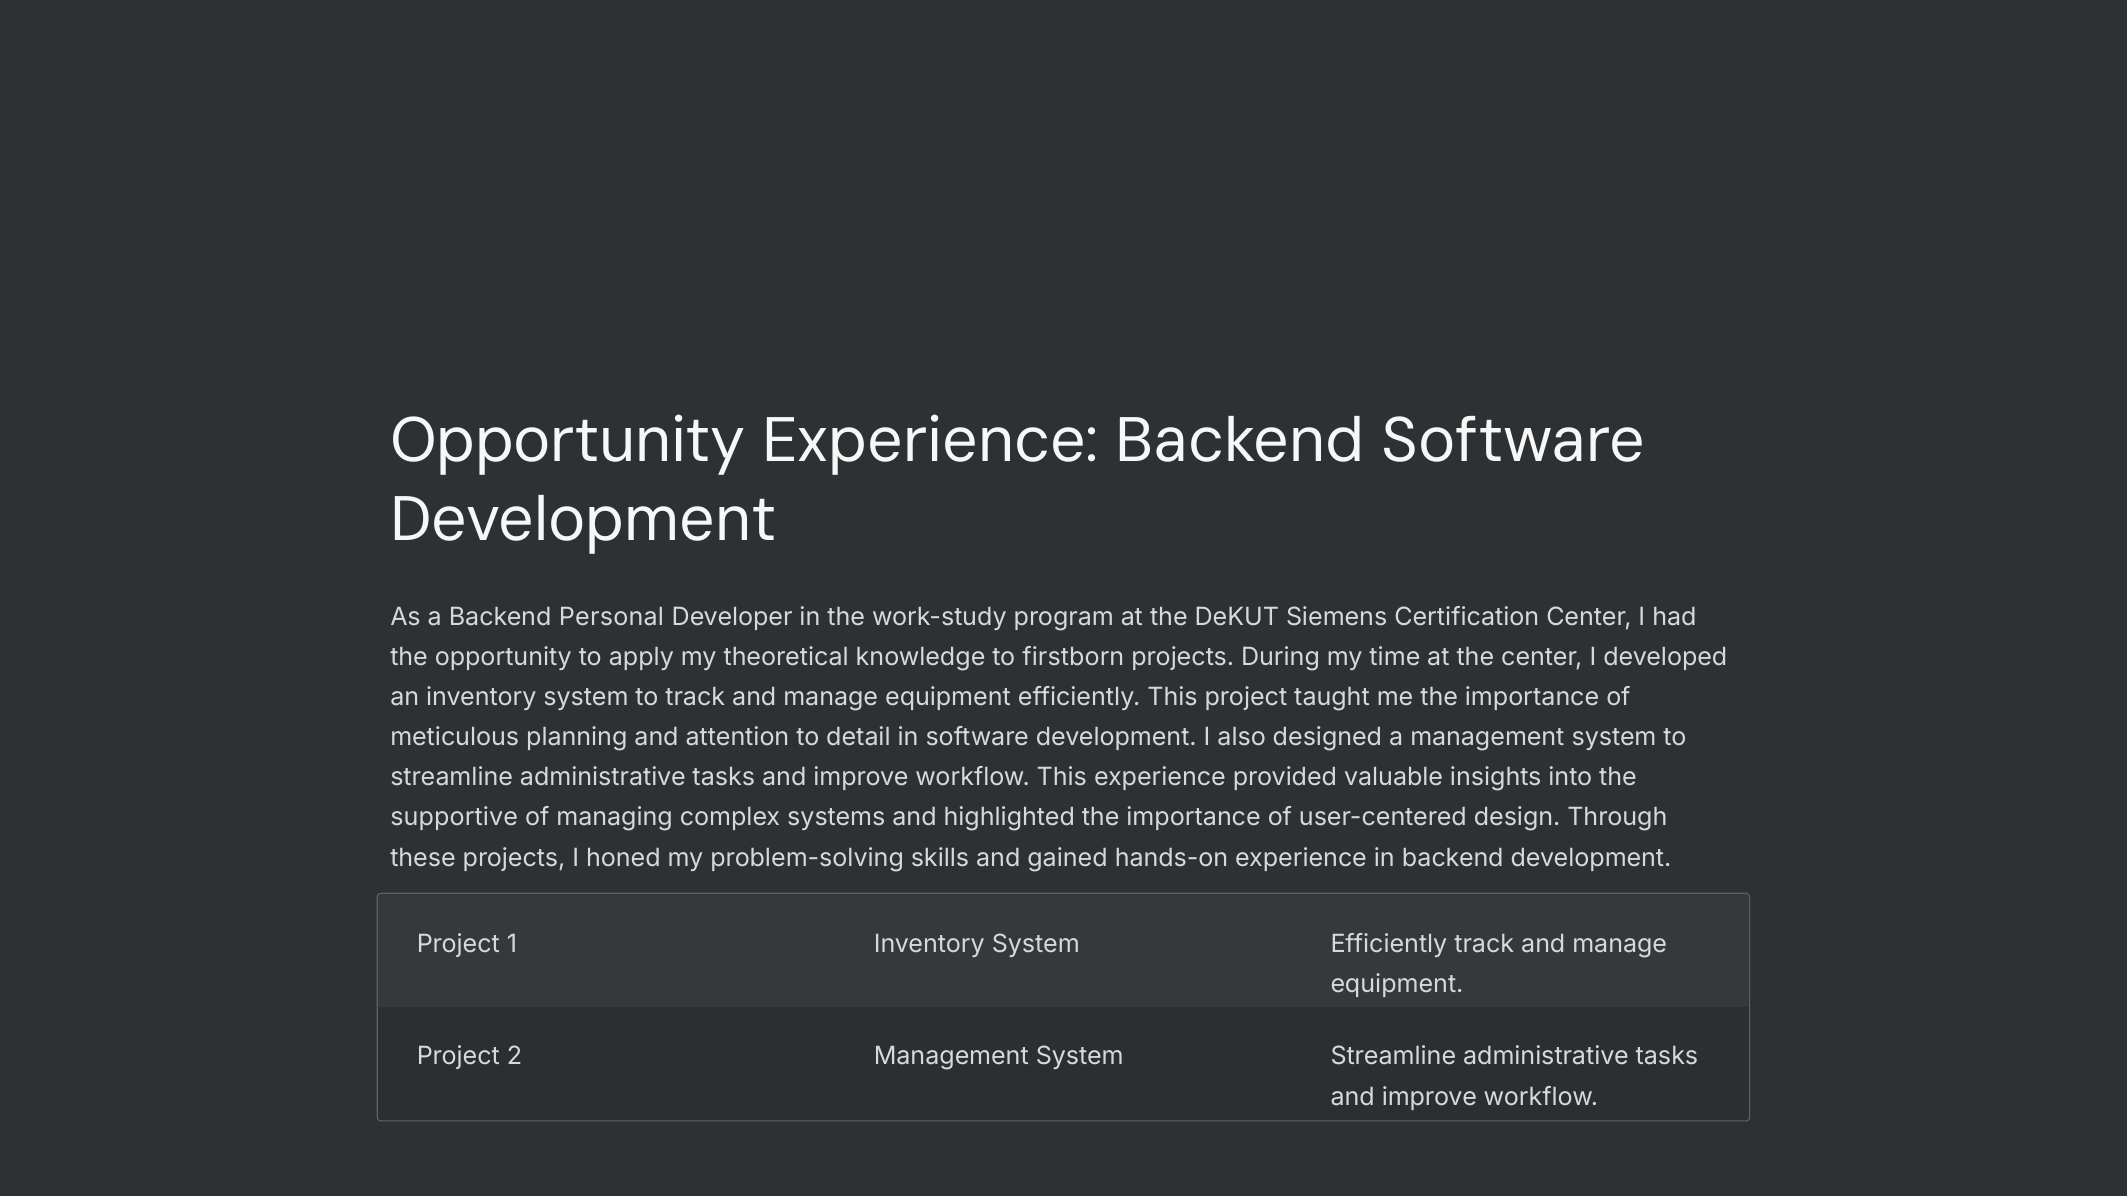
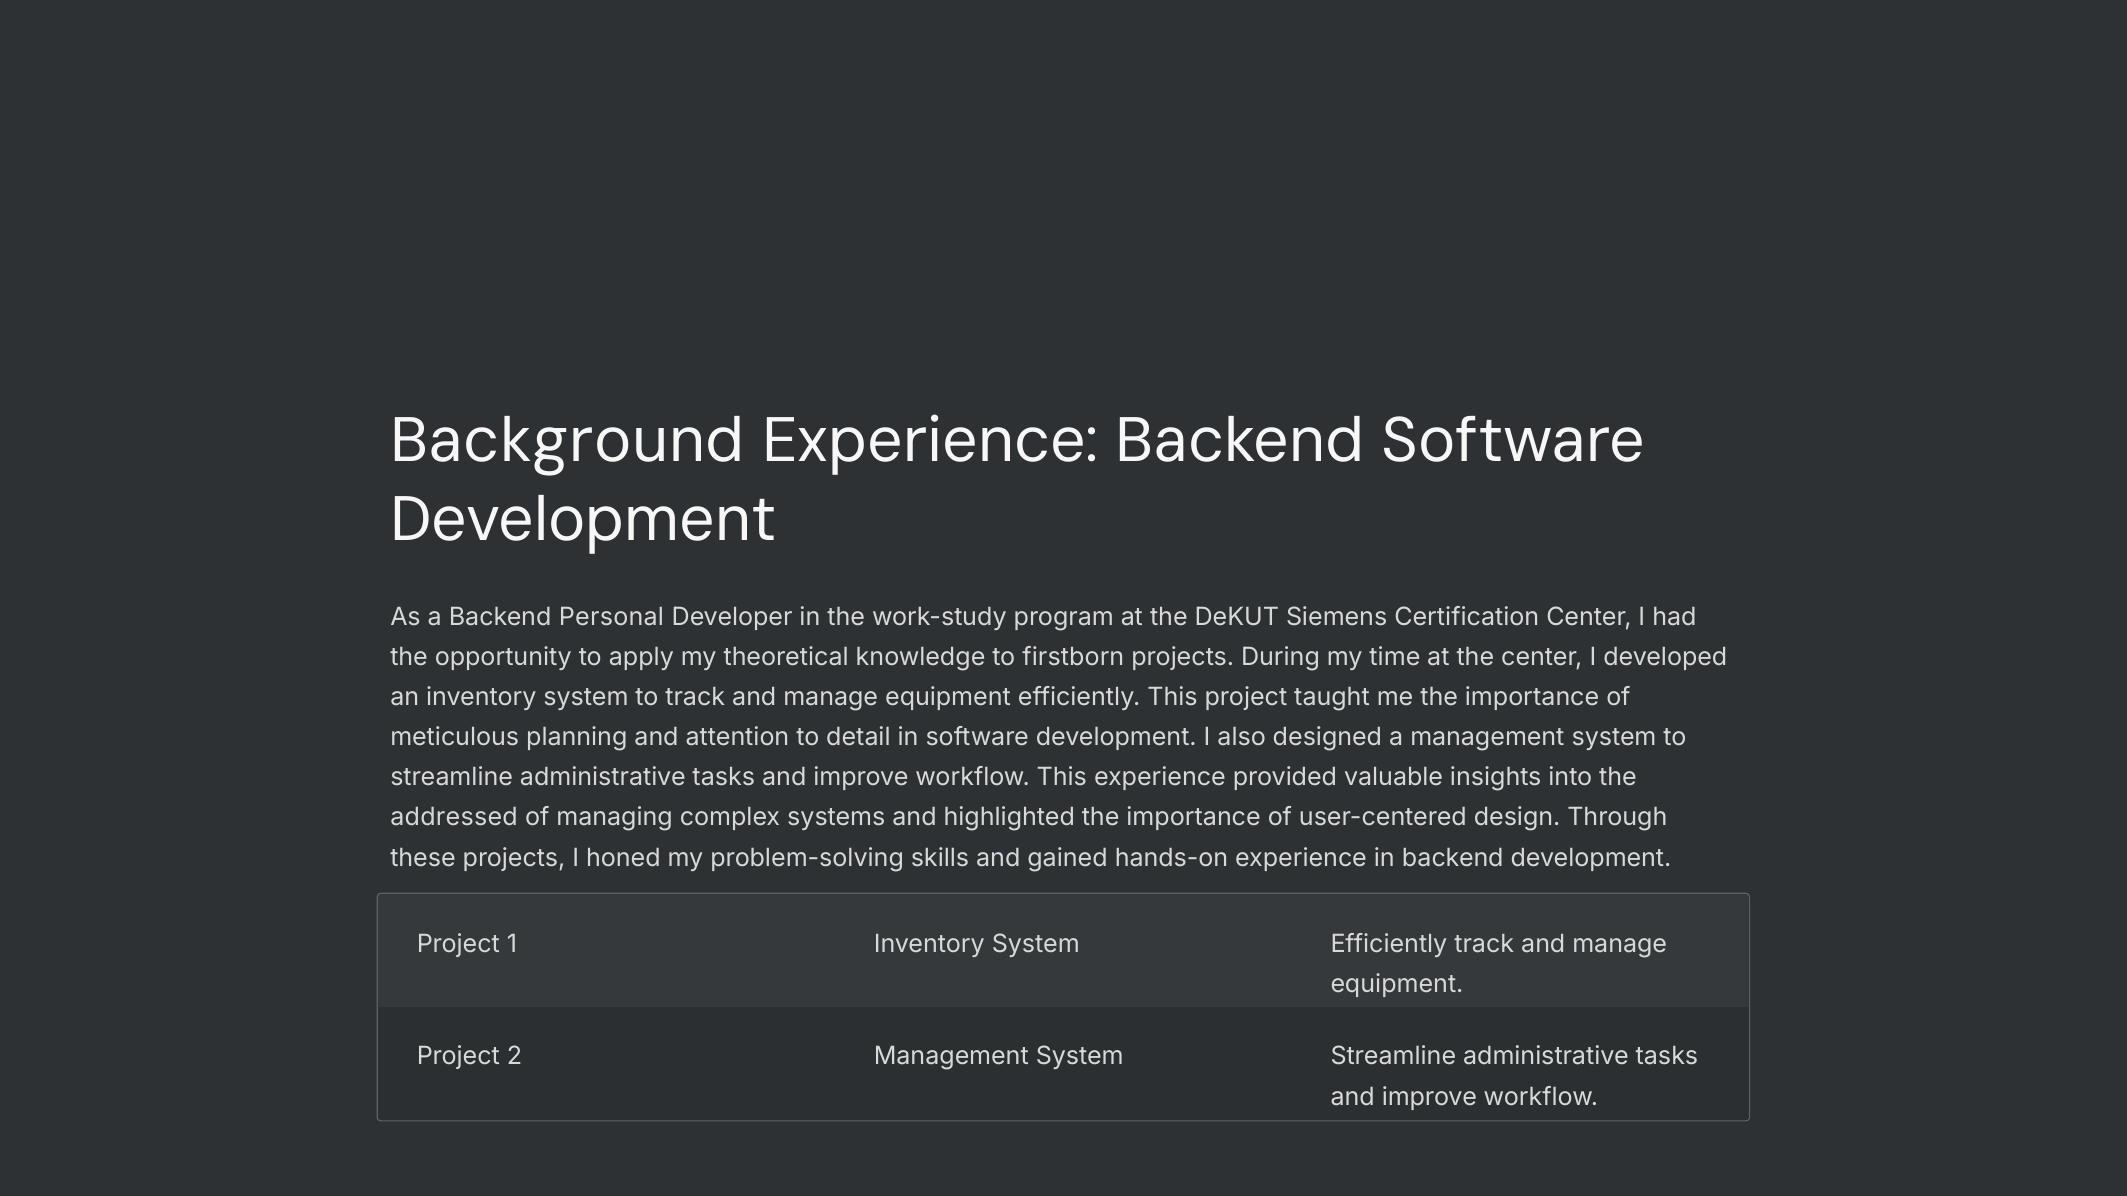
Opportunity at (568, 441): Opportunity -> Background
supportive: supportive -> addressed
